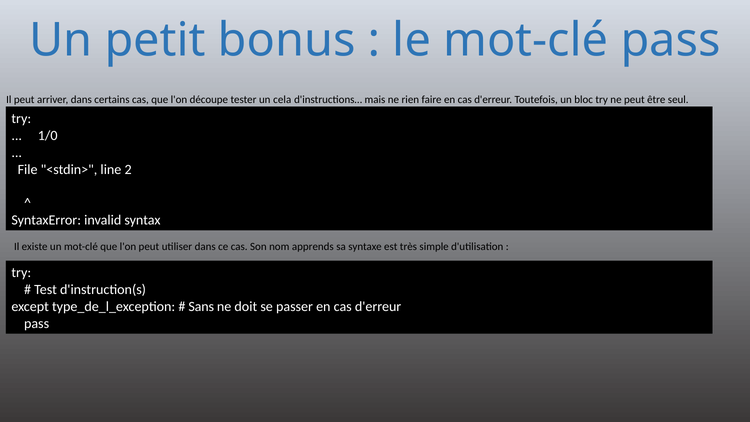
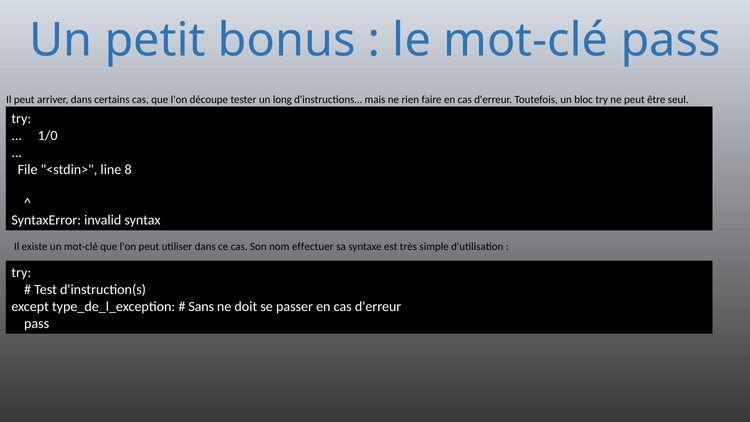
cela: cela -> long
2: 2 -> 8
apprends: apprends -> effectuer
